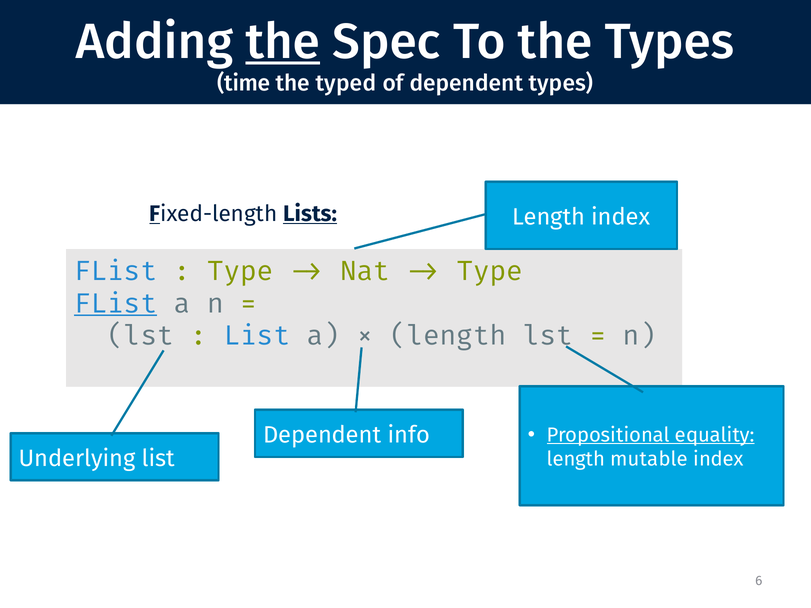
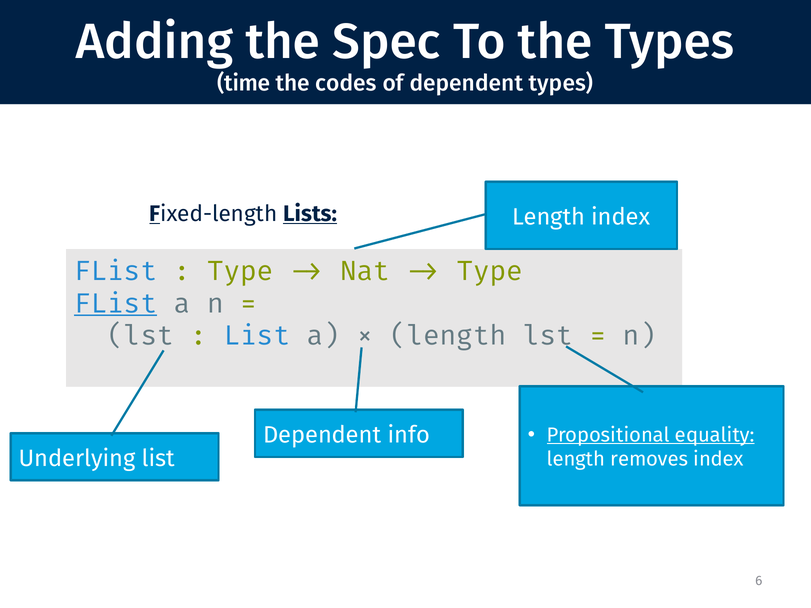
the at (283, 42) underline: present -> none
typed: typed -> codes
mutable: mutable -> removes
